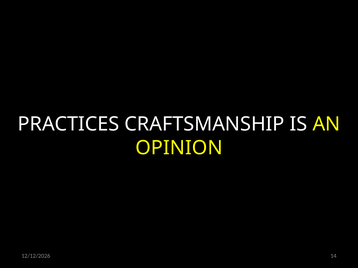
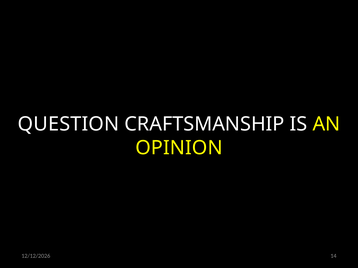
PRACTICES: PRACTICES -> QUESTION
